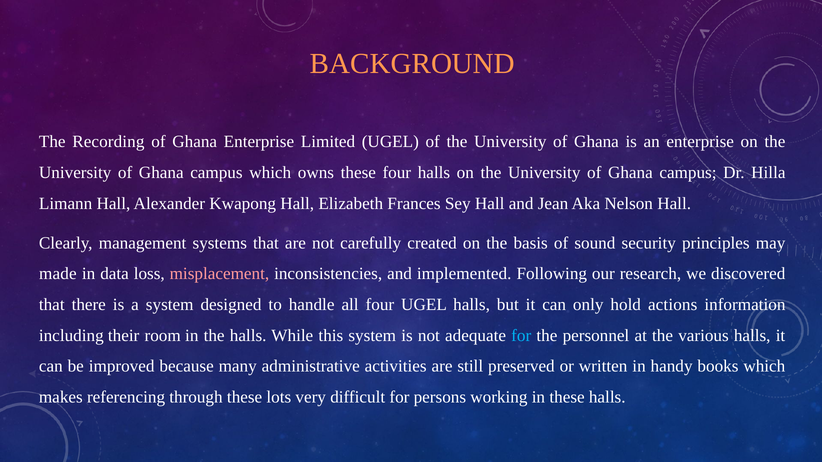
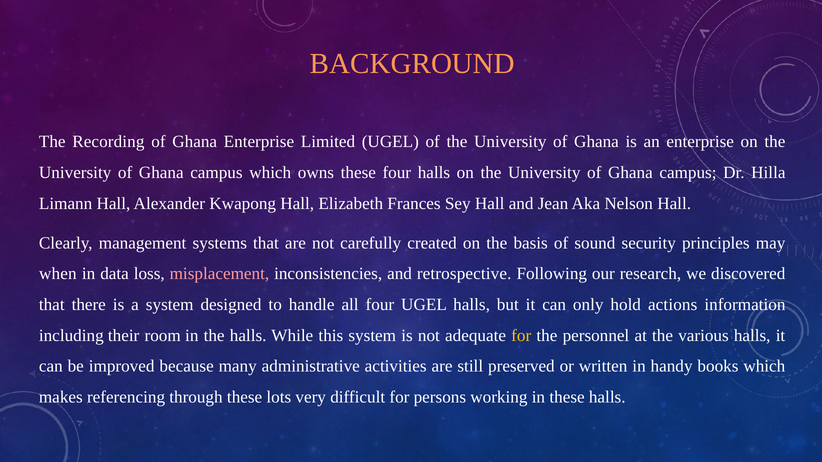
made: made -> when
implemented: implemented -> retrospective
for at (521, 336) colour: light blue -> yellow
